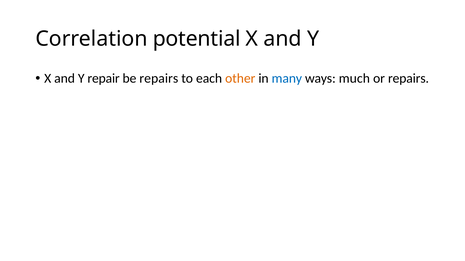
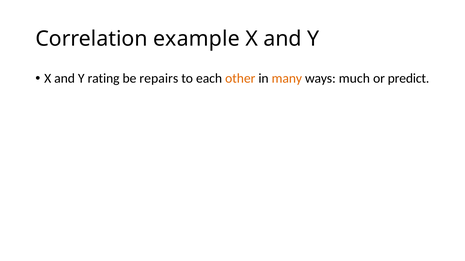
potential: potential -> example
repair: repair -> rating
many colour: blue -> orange
or repairs: repairs -> predict
